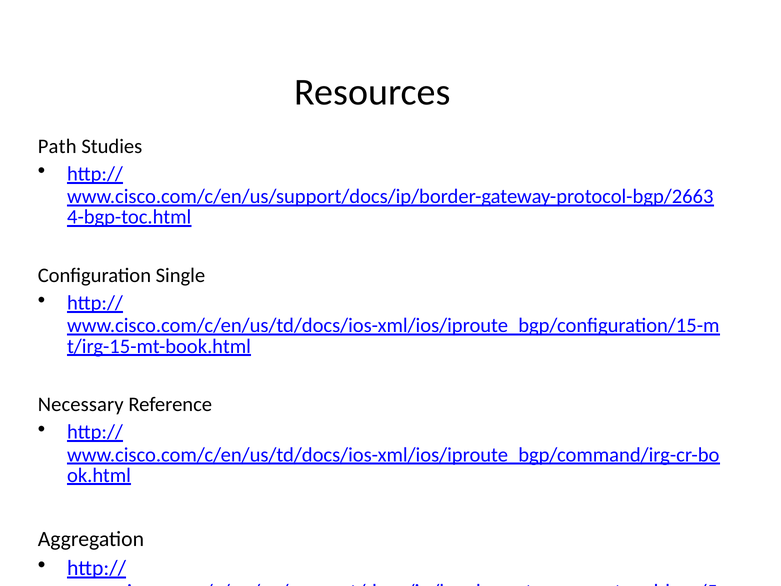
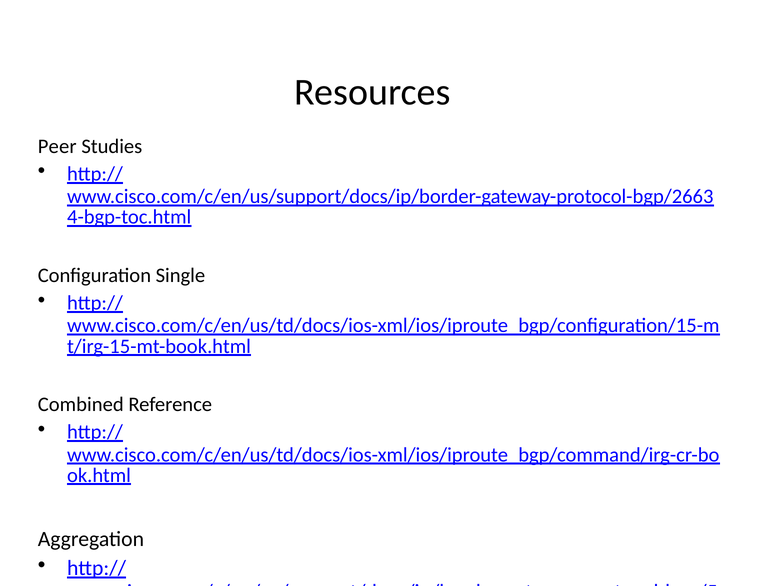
Path: Path -> Peer
Necessary: Necessary -> Combined
